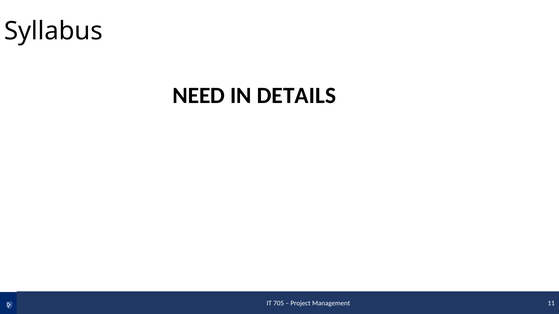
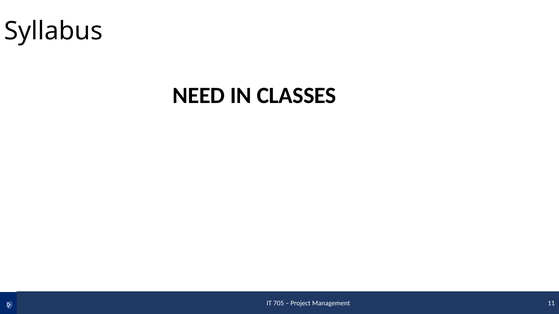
DETAILS: DETAILS -> CLASSES
